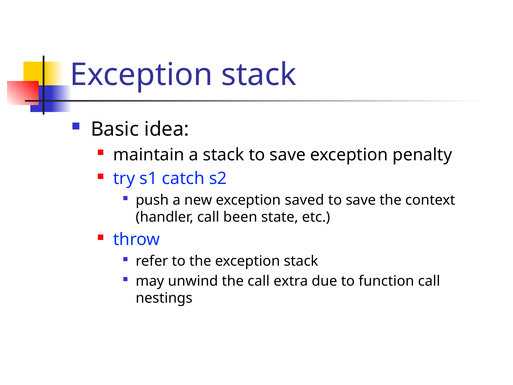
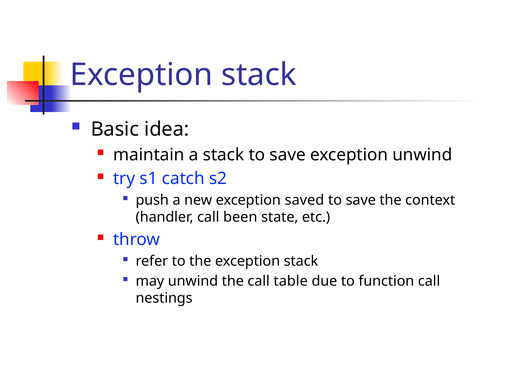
exception penalty: penalty -> unwind
extra: extra -> table
